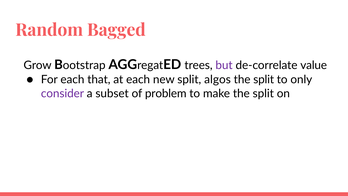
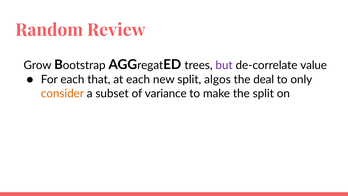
Bagged: Bagged -> Review
split at (264, 80): split -> deal
consider colour: purple -> orange
problem: problem -> variance
